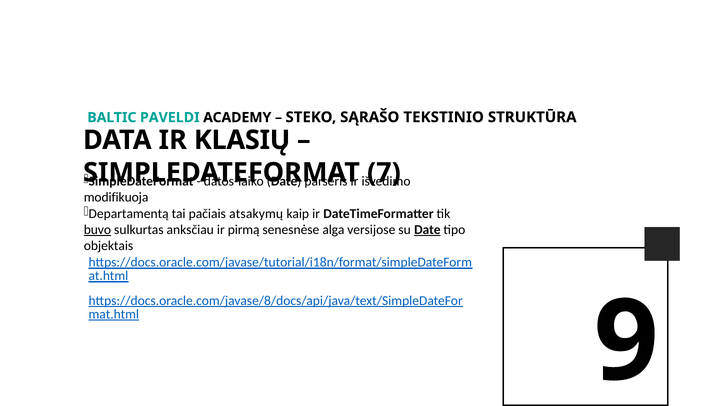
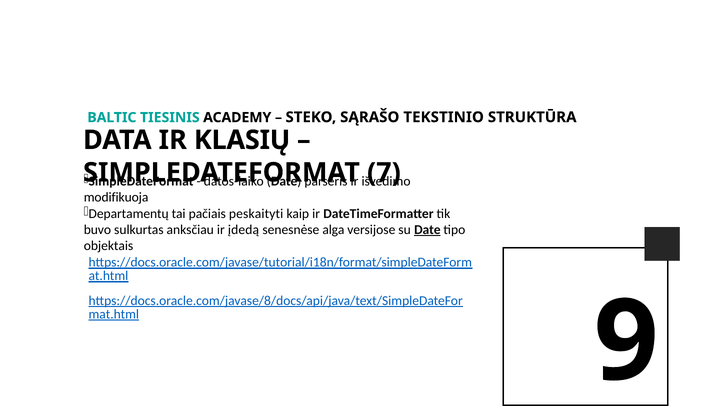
PAVELDI: PAVELDI -> TIESINIS
Departamentą: Departamentą -> Departamentų
atsakymų: atsakymų -> peskaityti
buvo underline: present -> none
pirmą: pirmą -> įdedą
